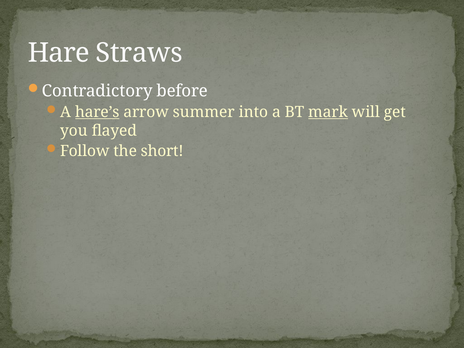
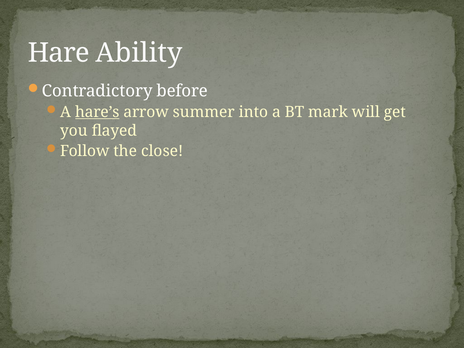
Straws: Straws -> Ability
mark underline: present -> none
short: short -> close
